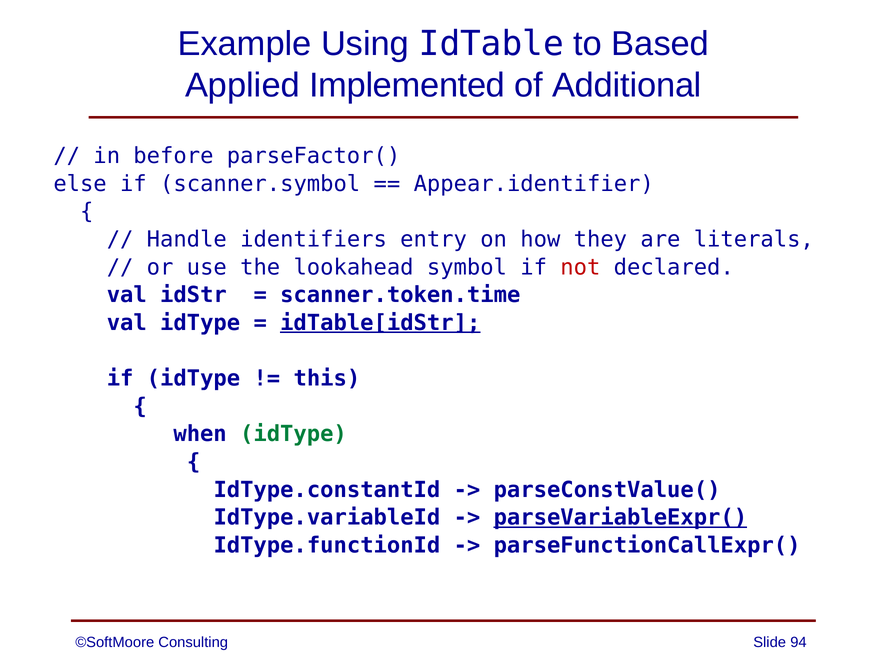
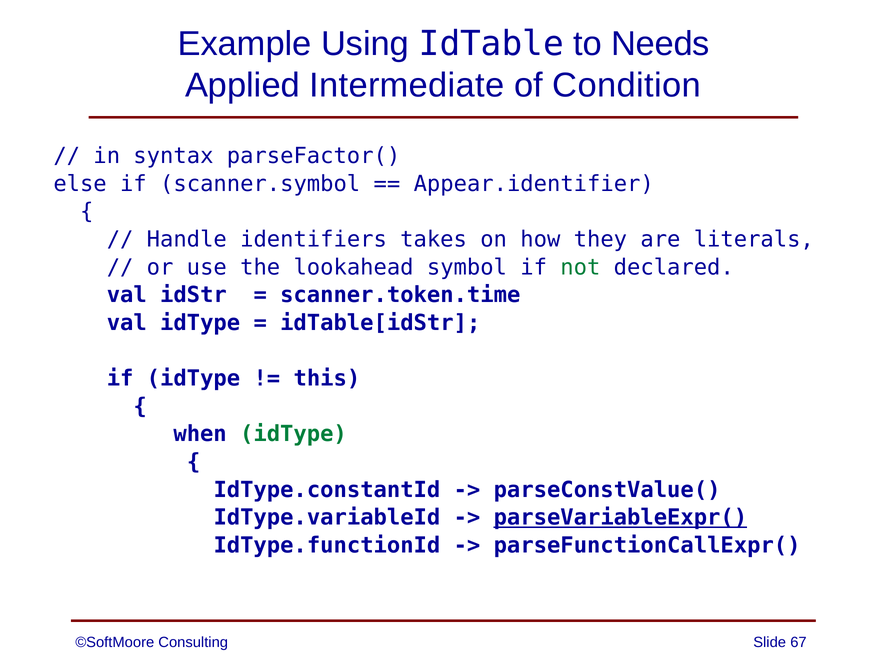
Based: Based -> Needs
Implemented: Implemented -> Intermediate
Additional: Additional -> Condition
before: before -> syntax
entry: entry -> takes
not colour: red -> green
idTable[idStr underline: present -> none
94: 94 -> 67
